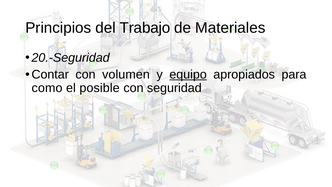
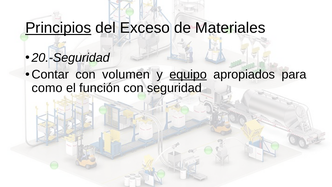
Principios underline: none -> present
Trabajo: Trabajo -> Exceso
posible: posible -> función
